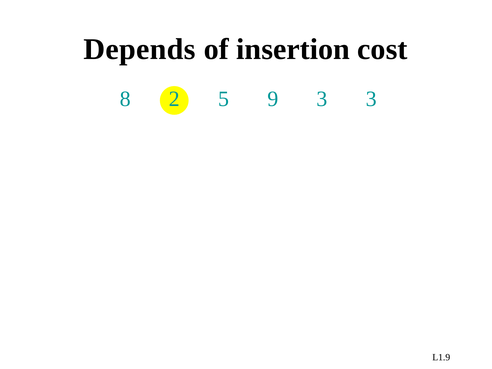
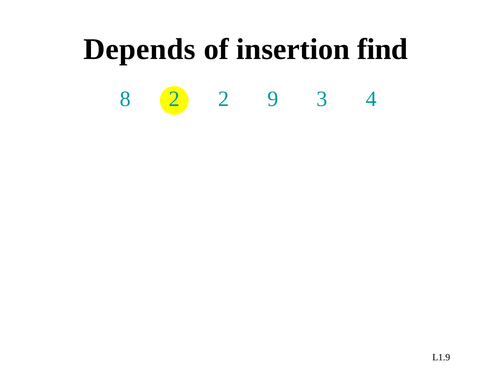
cost: cost -> find
2 5: 5 -> 2
3 3: 3 -> 4
